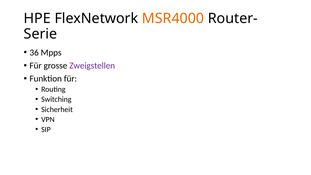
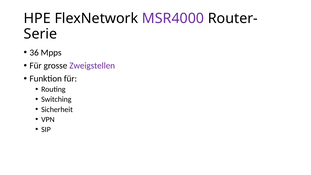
MSR4000 colour: orange -> purple
